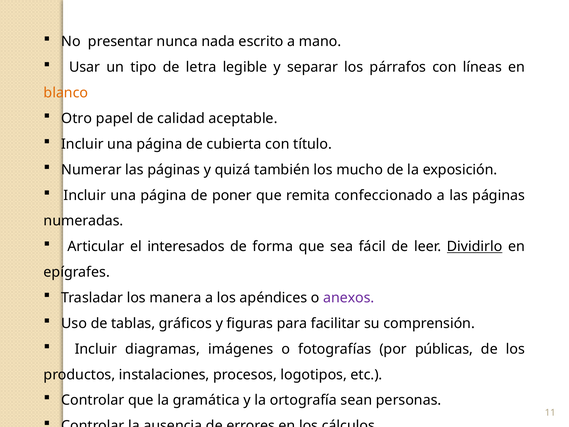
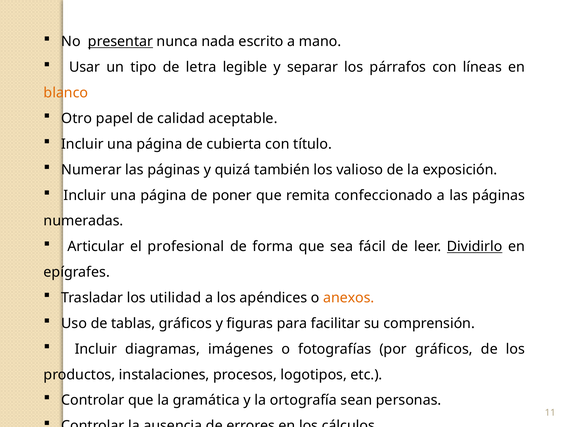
presentar underline: none -> present
mucho: mucho -> valioso
interesados: interesados -> profesional
manera: manera -> utilidad
anexos colour: purple -> orange
por públicas: públicas -> gráficos
